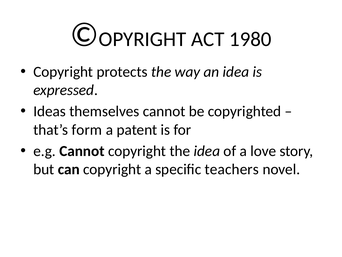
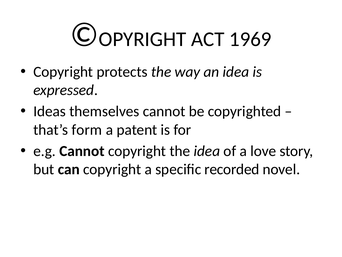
1980: 1980 -> 1969
teachers: teachers -> recorded
